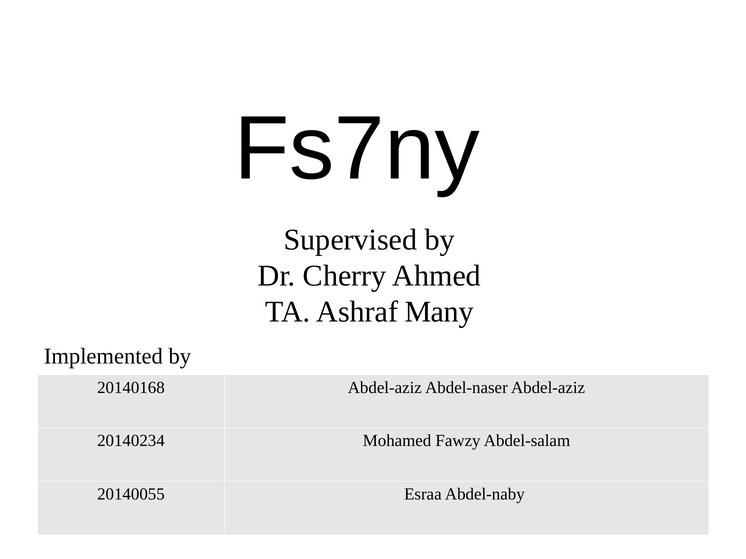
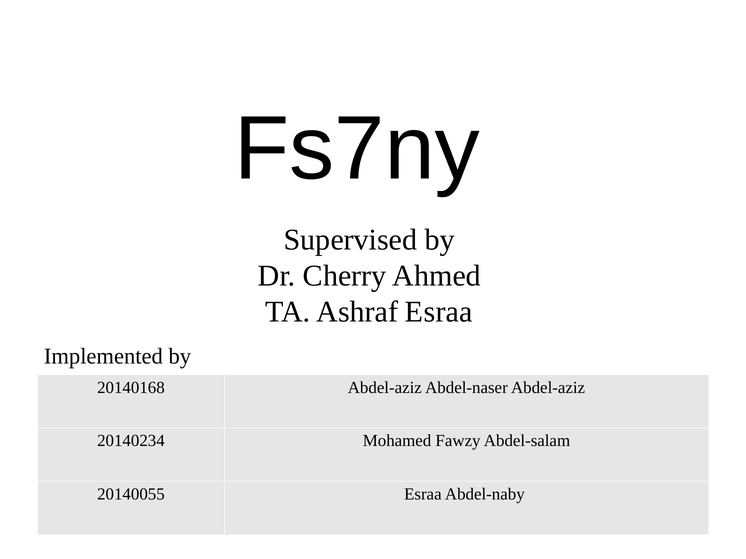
Ashraf Many: Many -> Esraa
